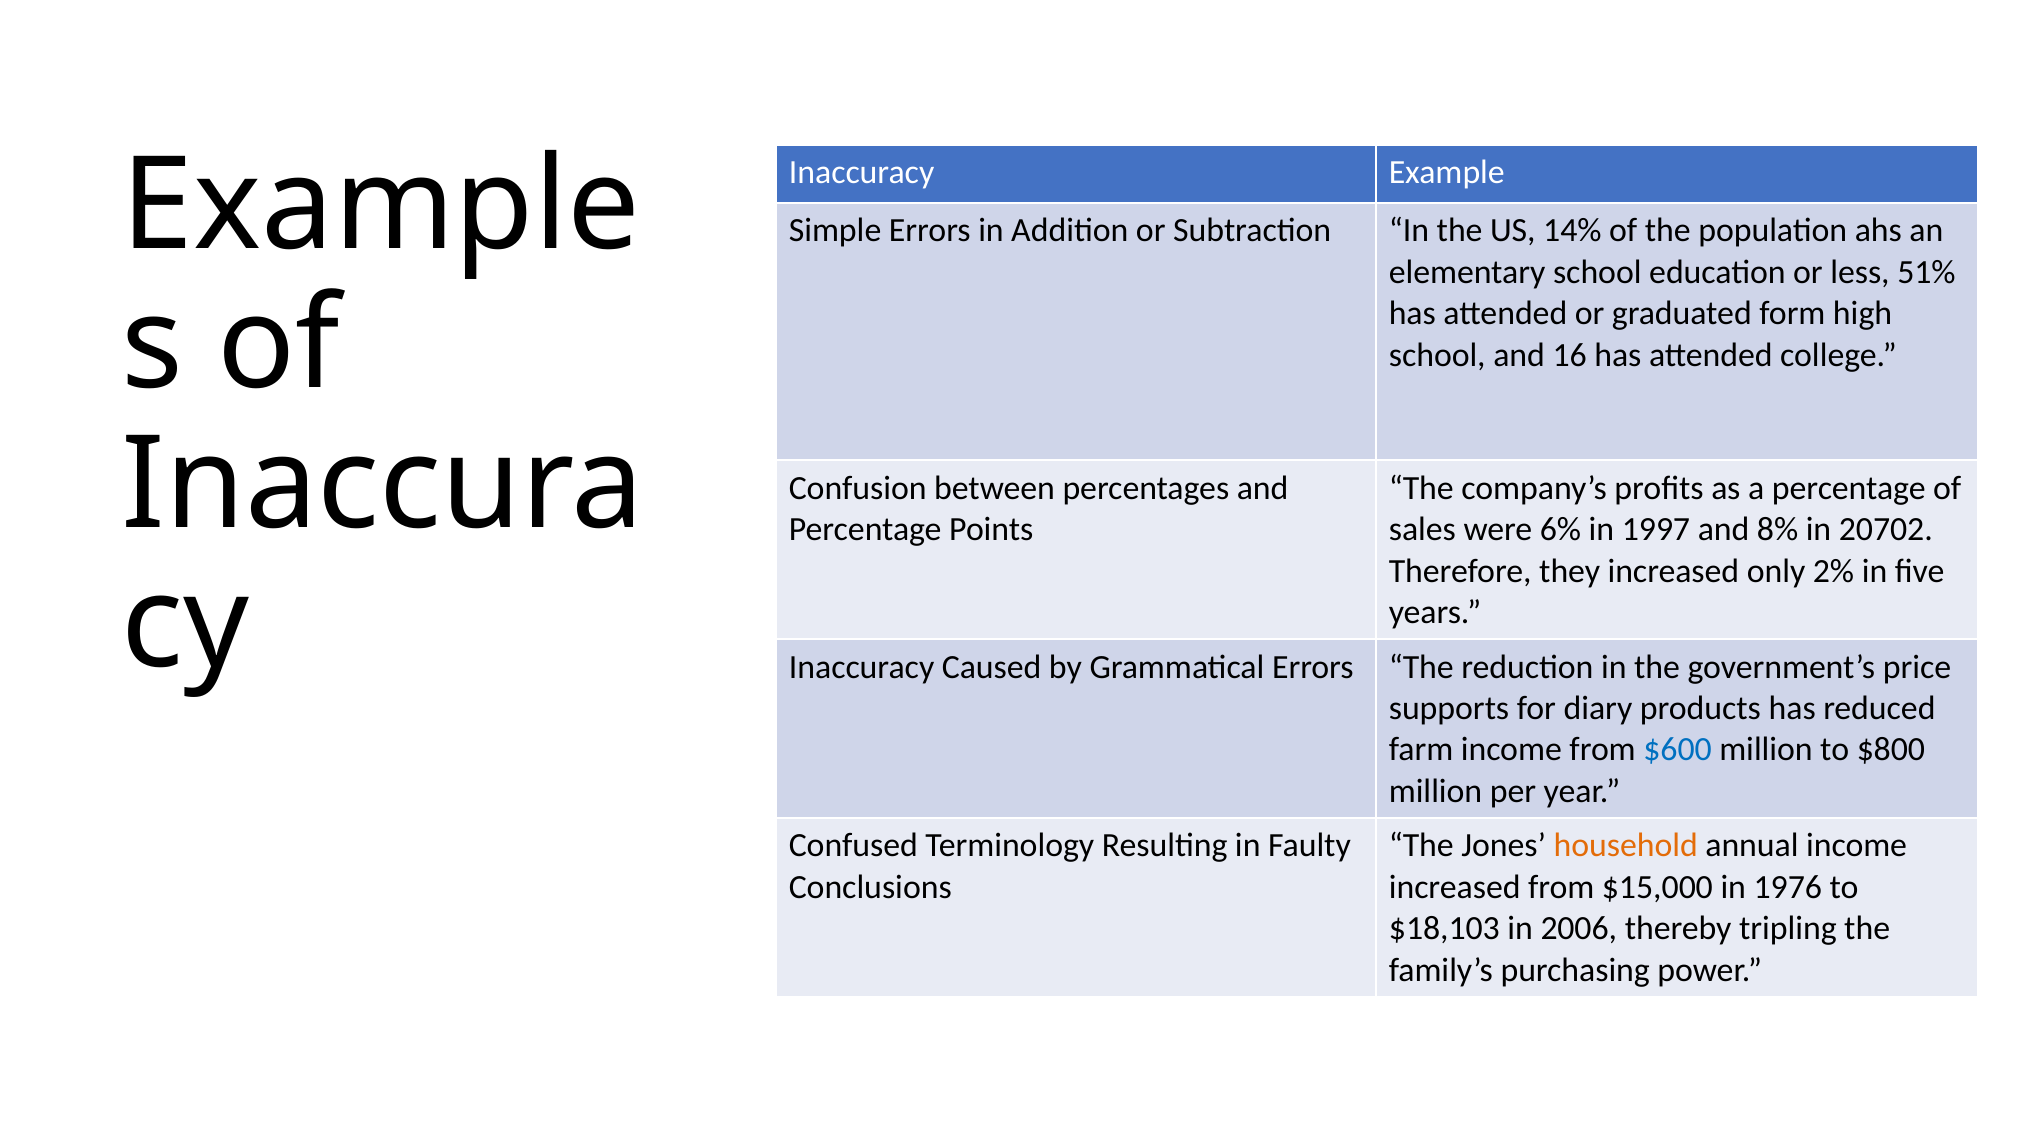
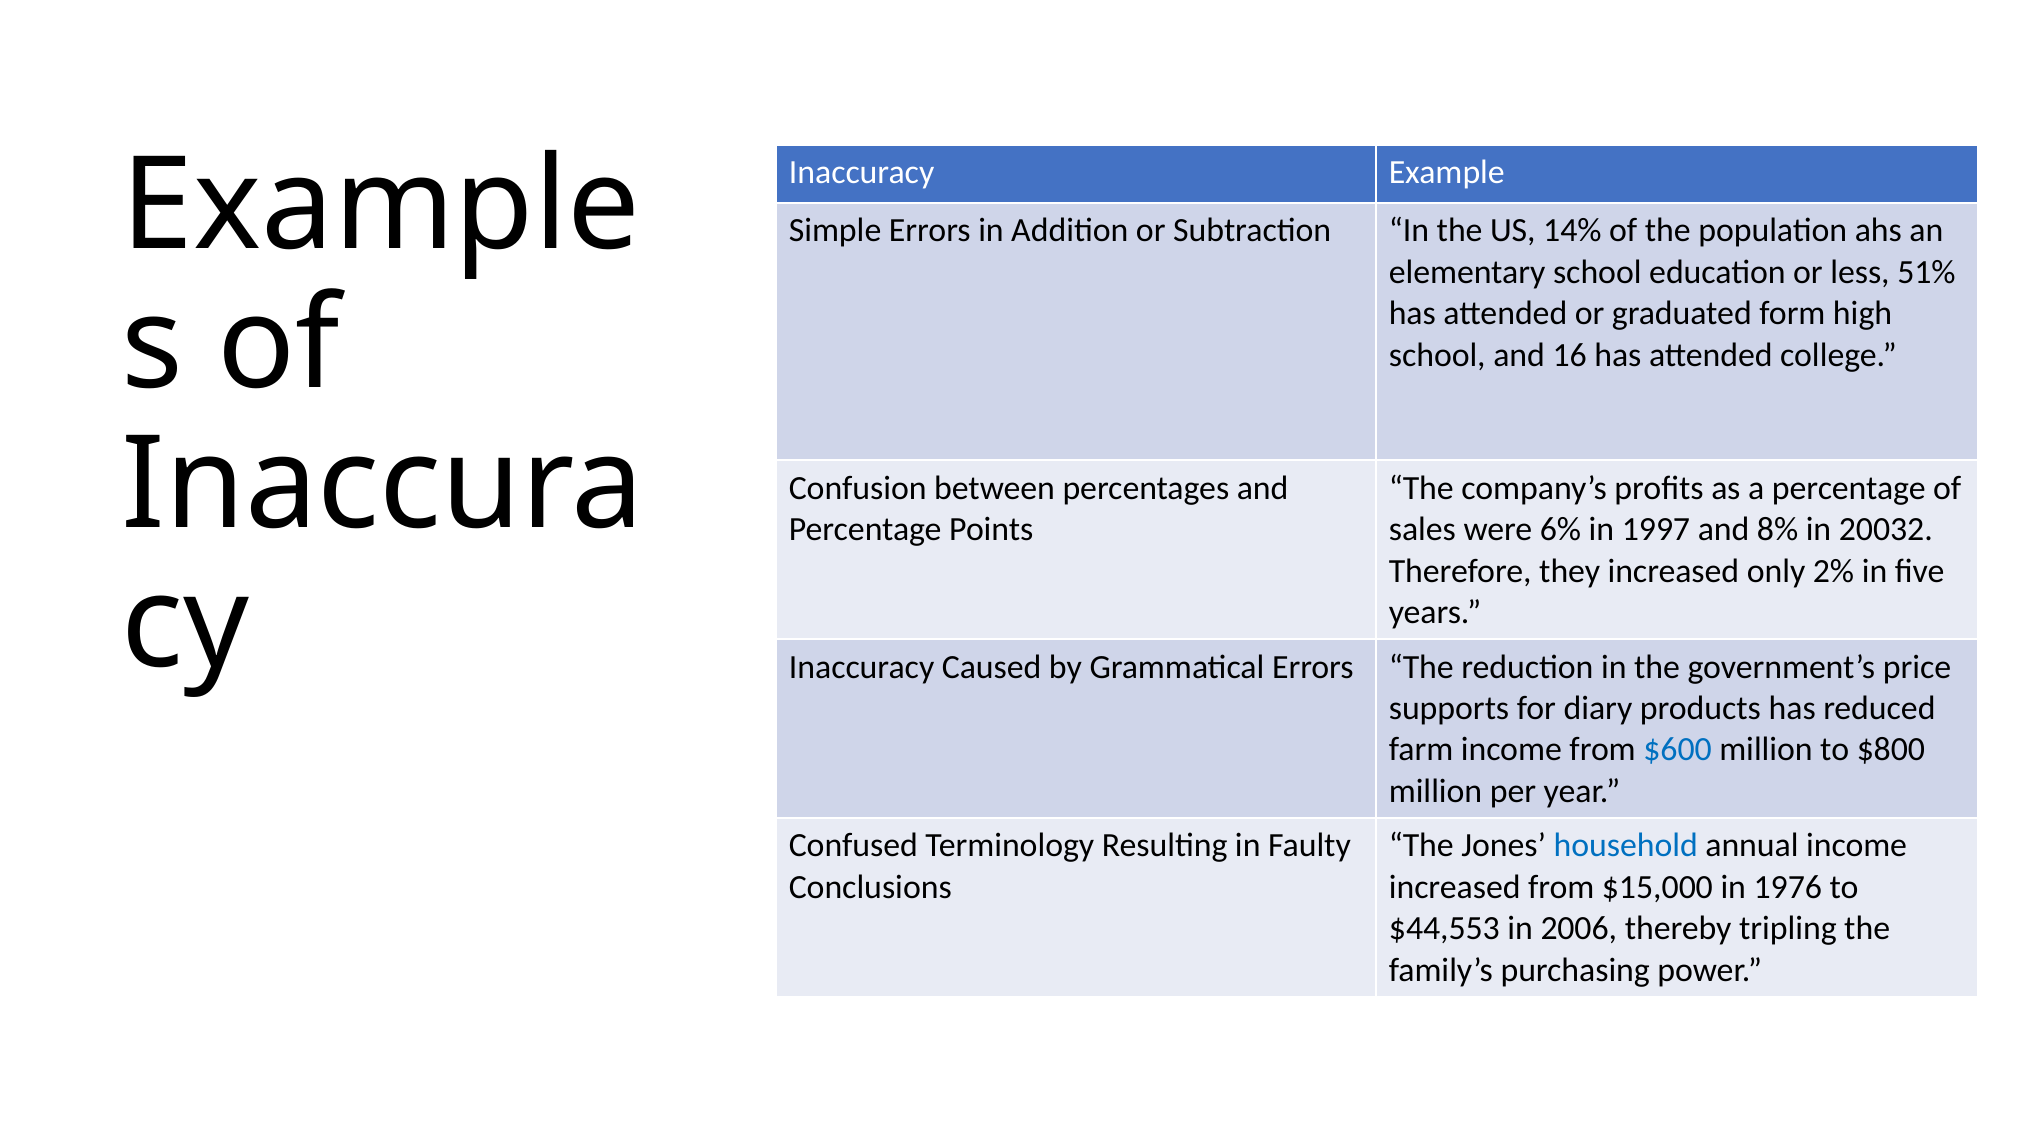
20702: 20702 -> 20032
household colour: orange -> blue
$18,103: $18,103 -> $44,553
